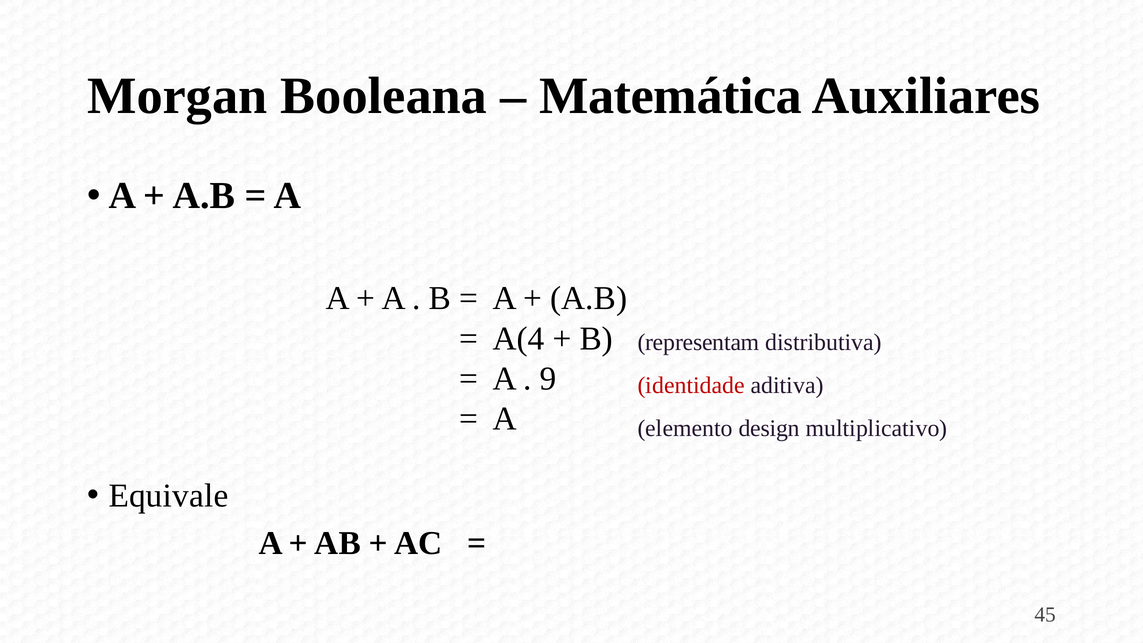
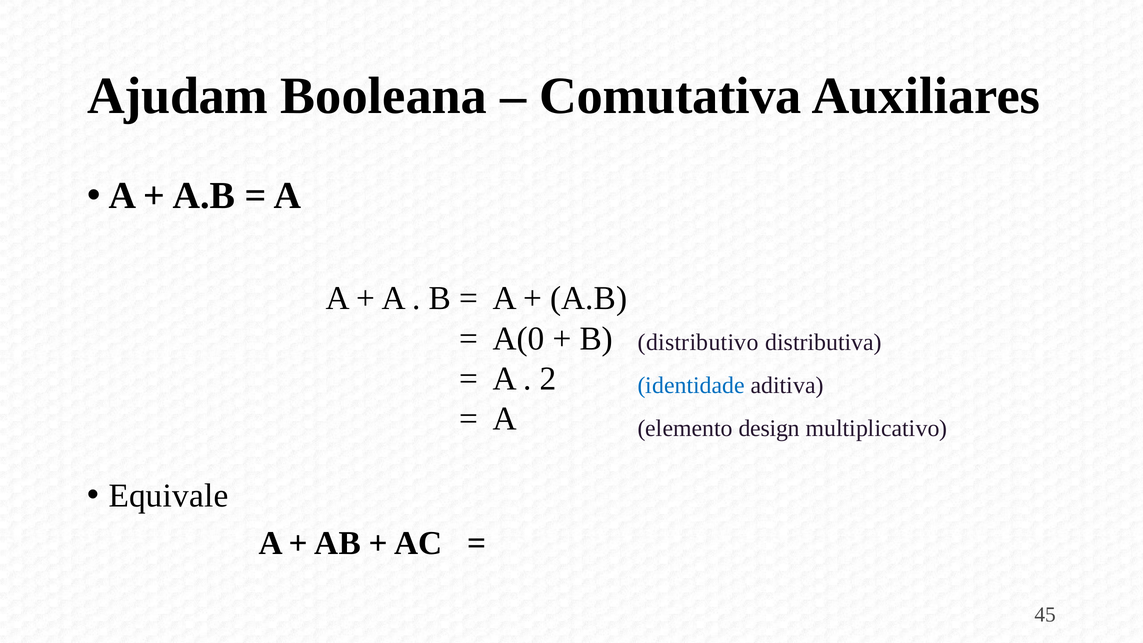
Morgan: Morgan -> Ajudam
Matemática: Matemática -> Comutativa
A(4: A(4 -> A(0
representam: representam -> distributivo
9: 9 -> 2
identidade colour: red -> blue
